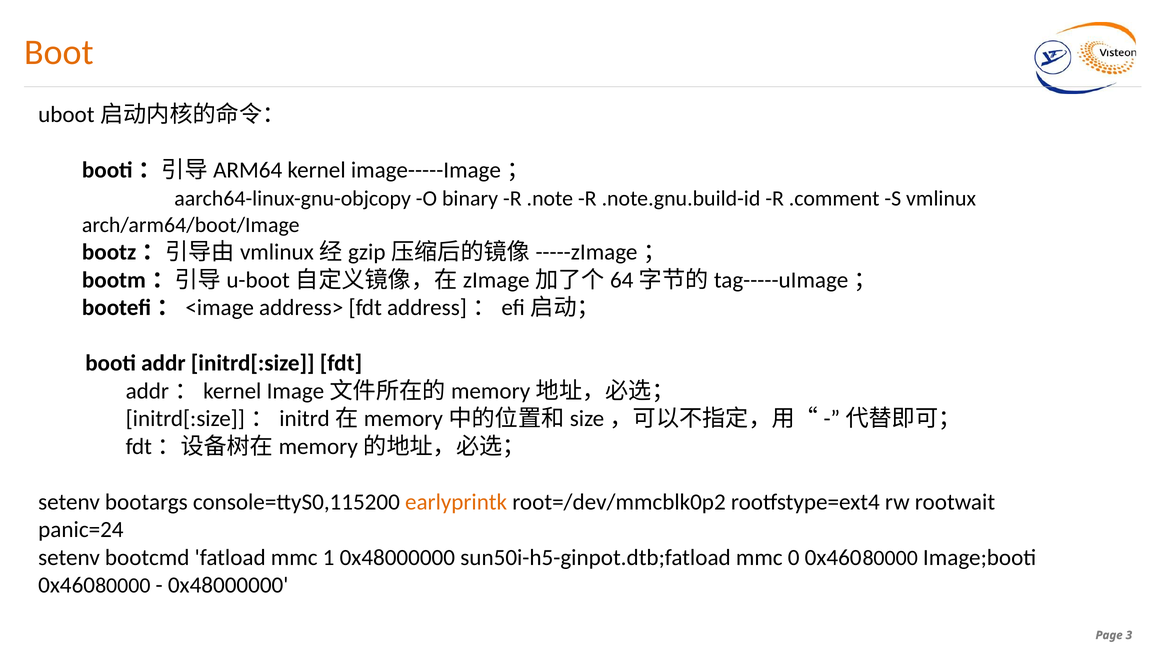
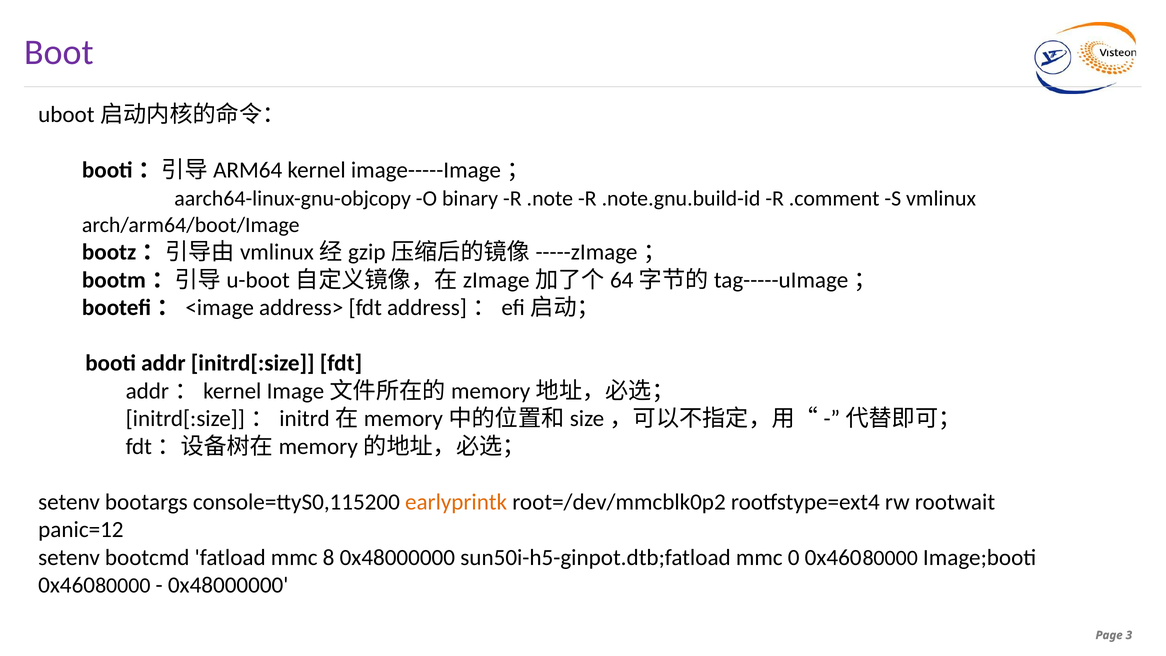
Boot colour: orange -> purple
panic=24: panic=24 -> panic=12
1: 1 -> 8
